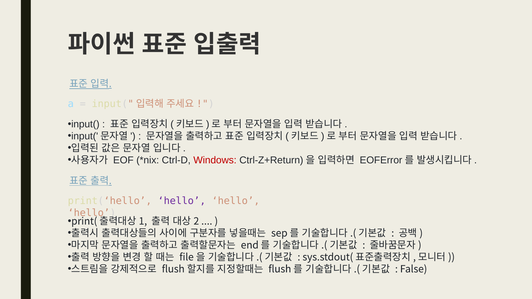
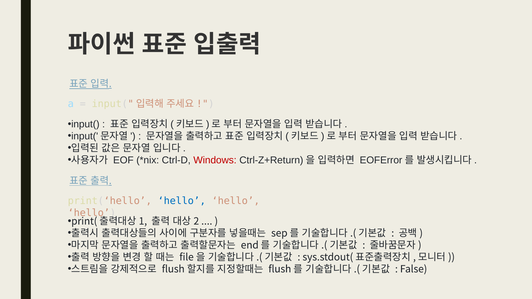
hello at (182, 201) colour: purple -> blue
